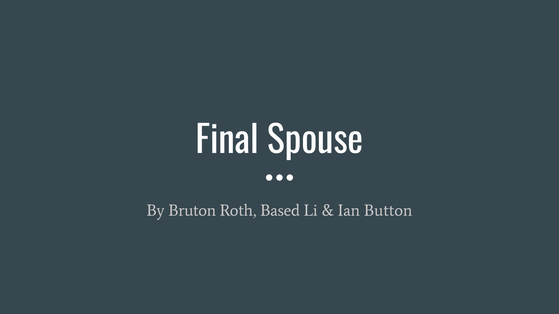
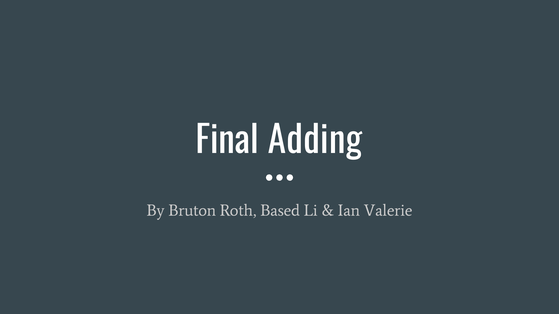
Spouse: Spouse -> Adding
Button: Button -> Valerie
